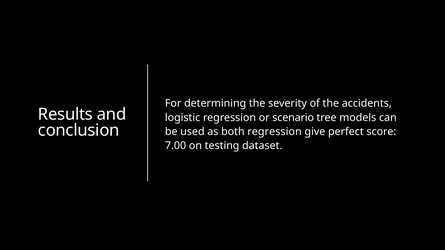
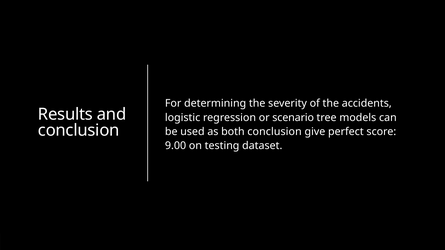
both regression: regression -> conclusion
7.00: 7.00 -> 9.00
